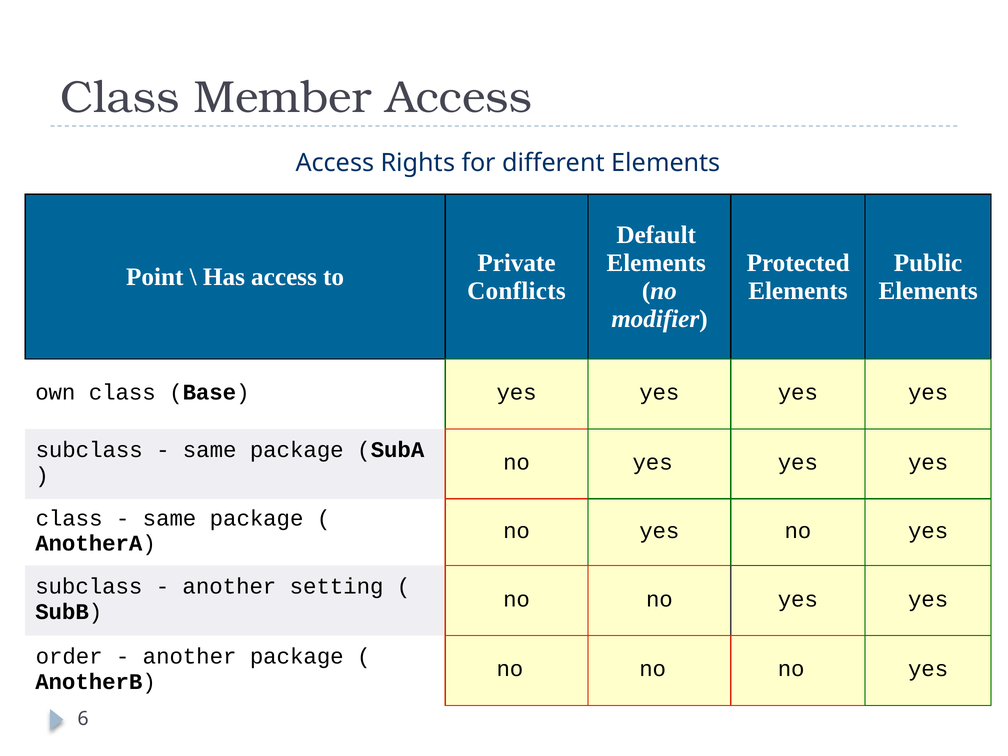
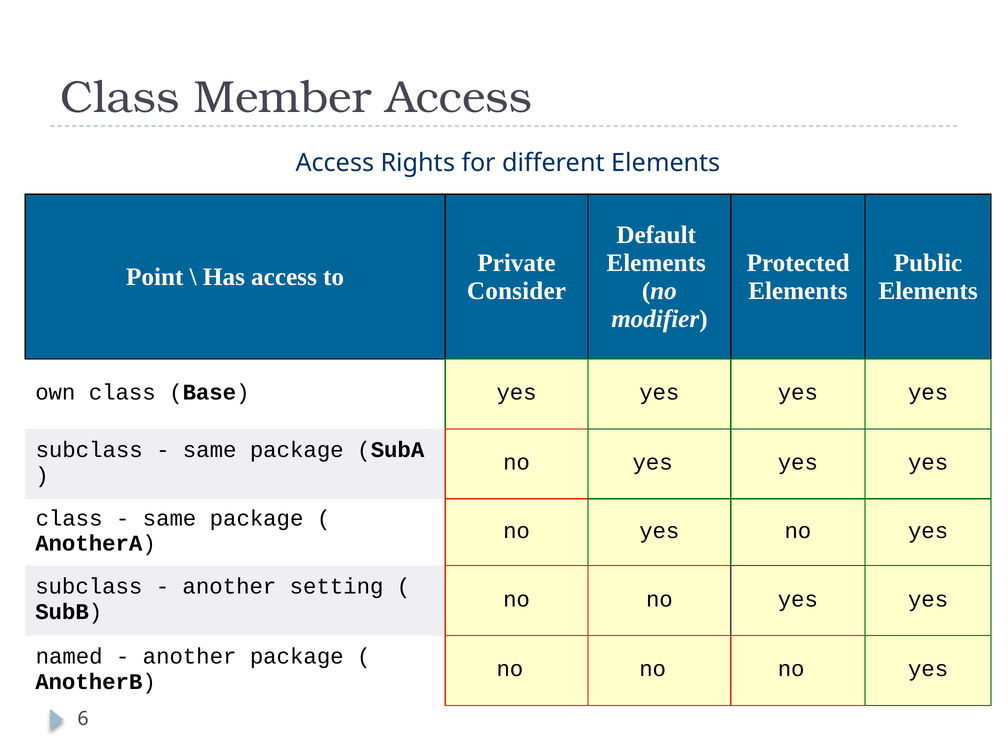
Conflicts: Conflicts -> Consider
order: order -> named
